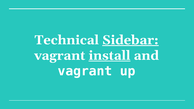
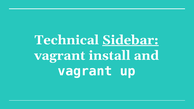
install underline: present -> none
